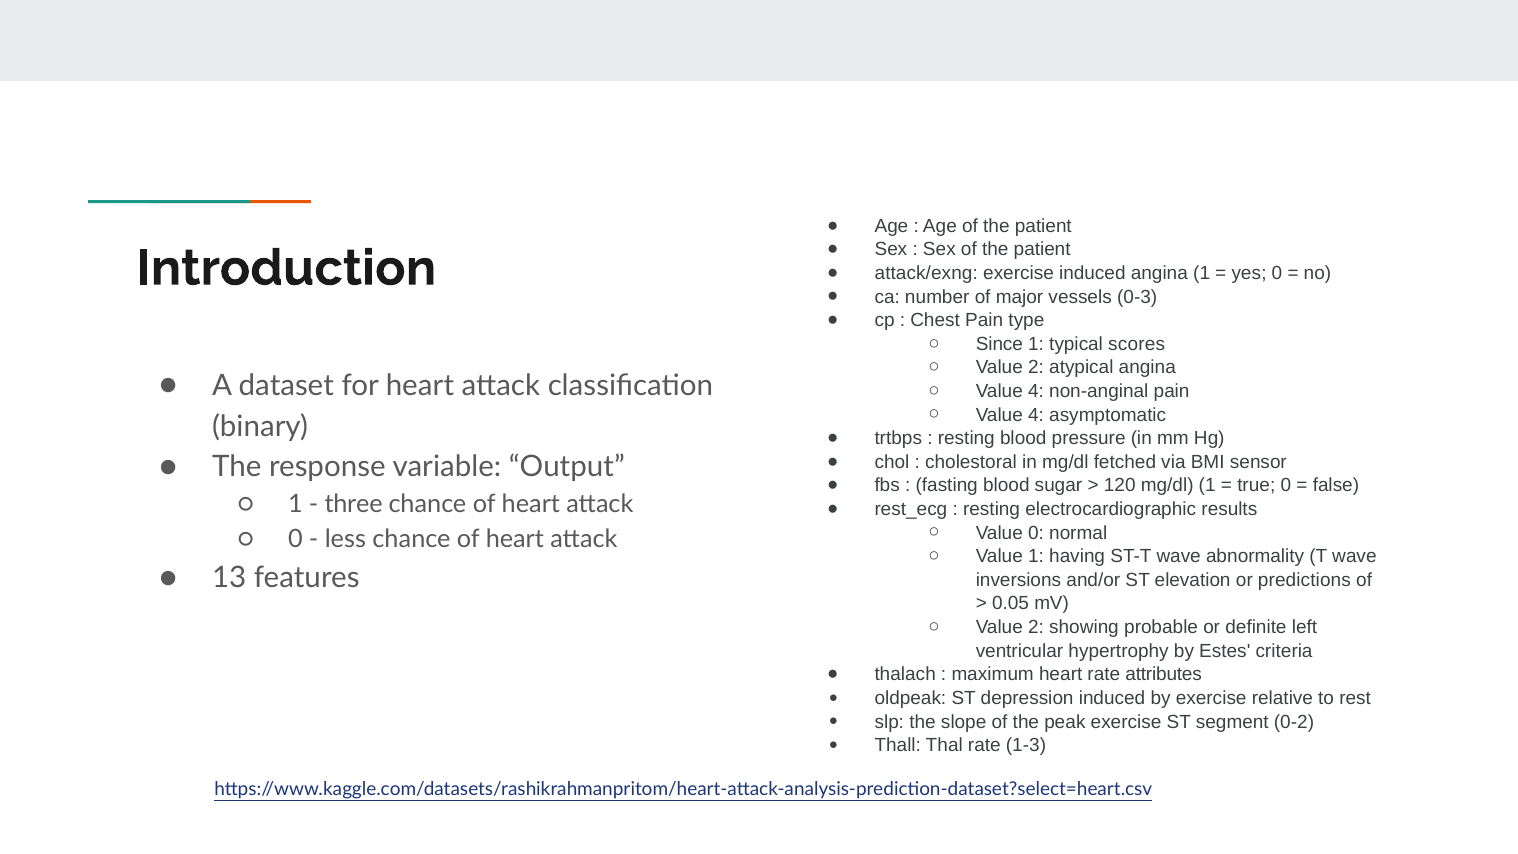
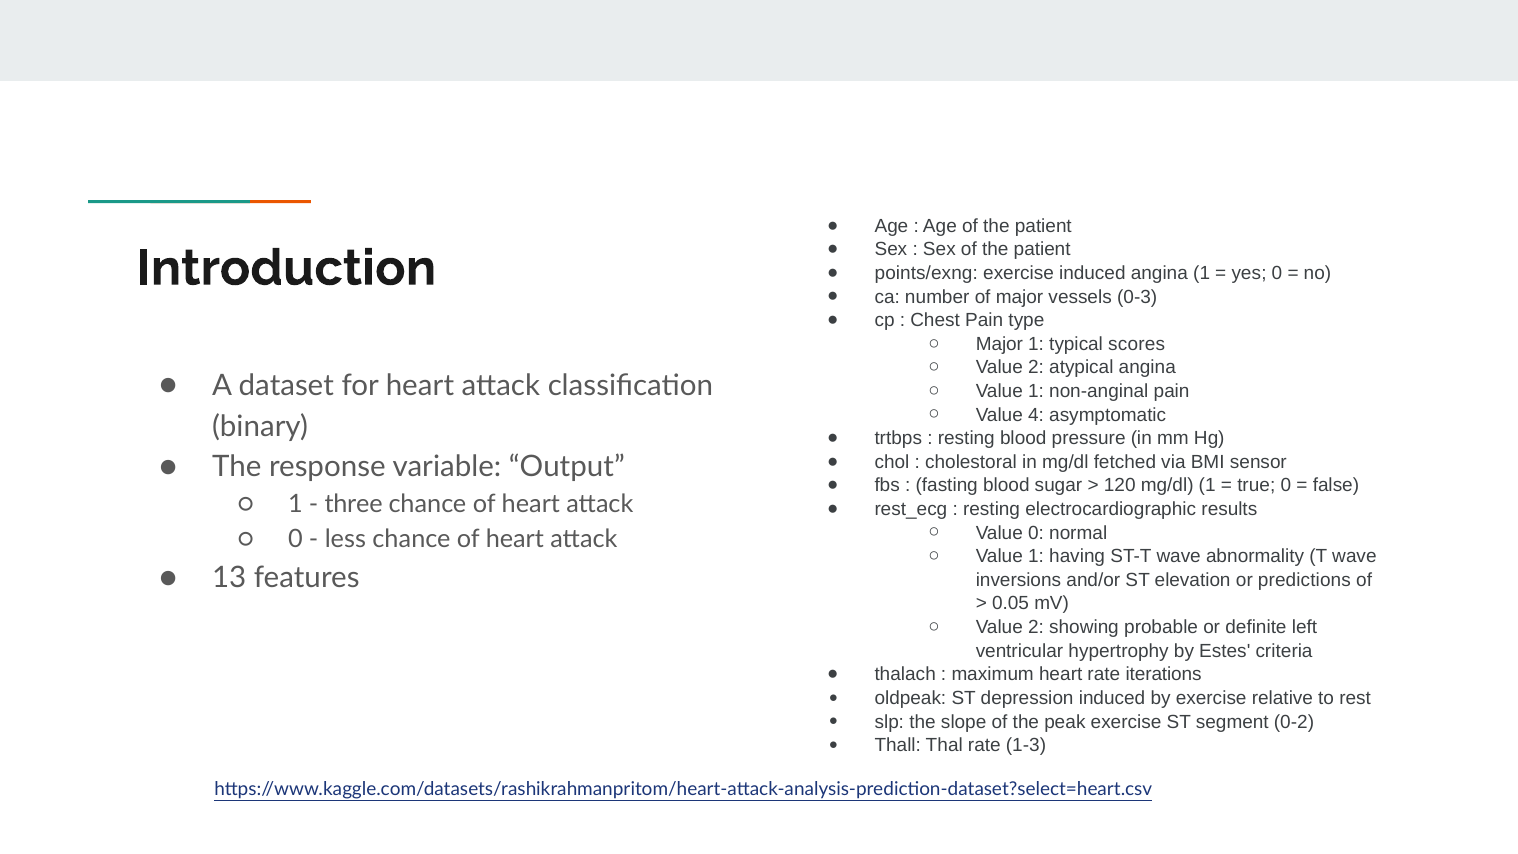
attack/exng: attack/exng -> points/exng
Since at (999, 344): Since -> Major
4 at (1036, 391): 4 -> 1
attributes: attributes -> iterations
